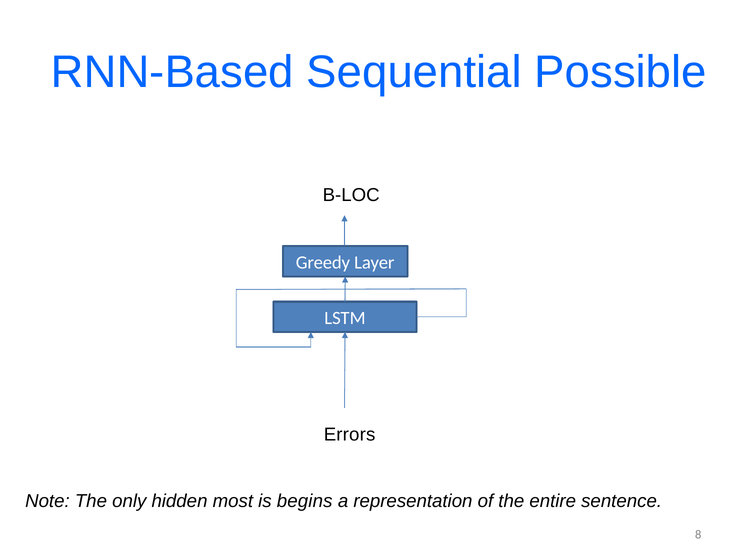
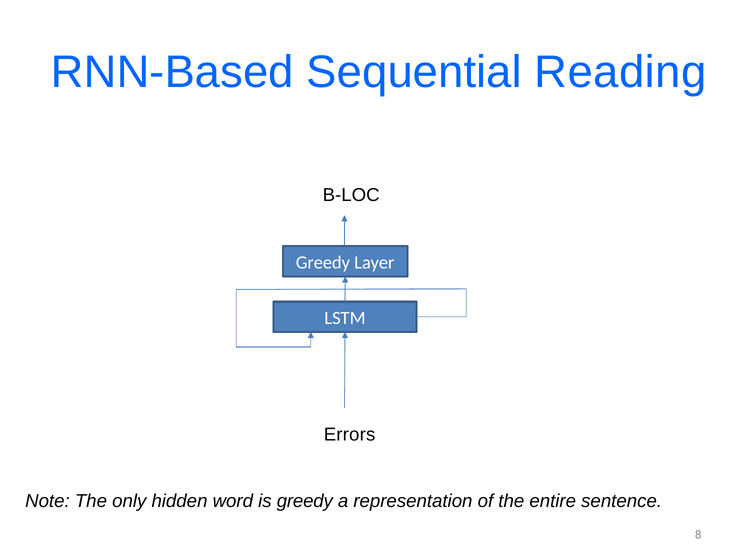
Possible: Possible -> Reading
most: most -> word
is begins: begins -> greedy
